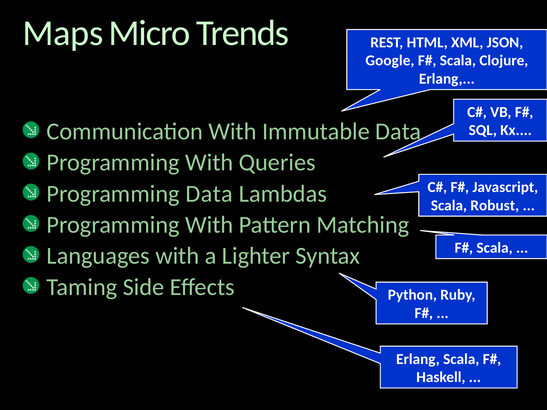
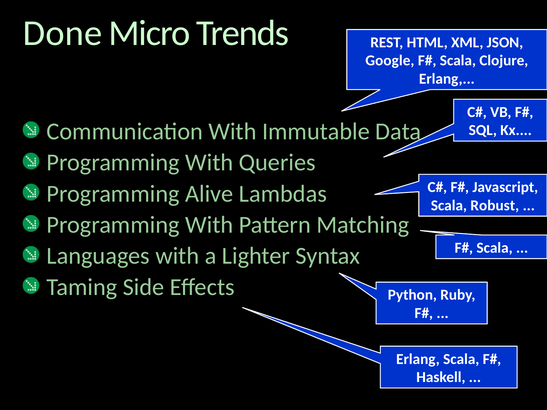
Maps: Maps -> Done
Programming Data: Data -> Alive
